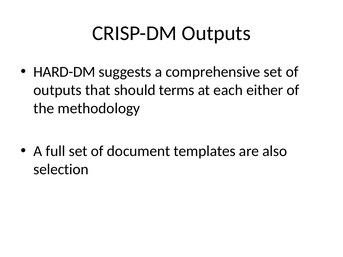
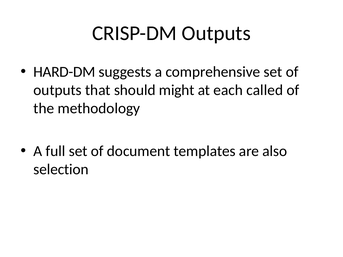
terms: terms -> might
either: either -> called
